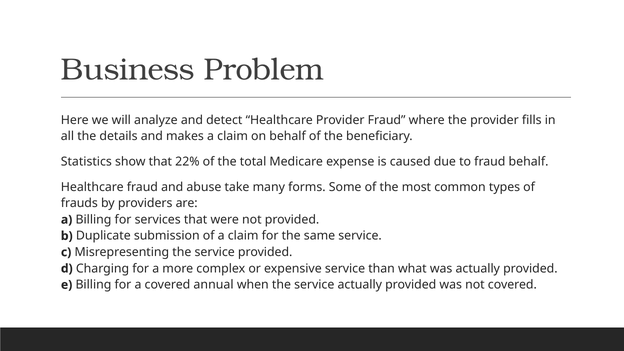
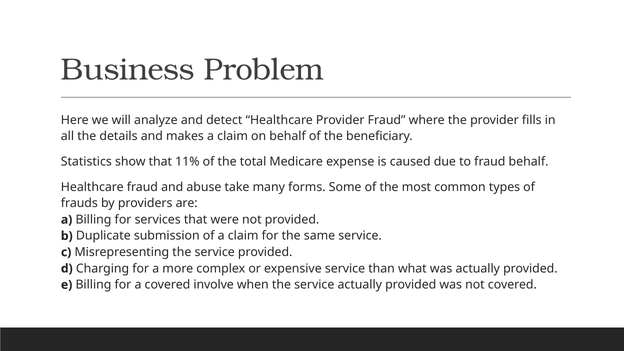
22%: 22% -> 11%
annual: annual -> involve
